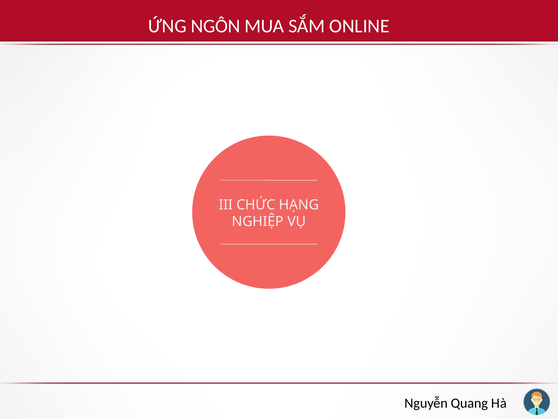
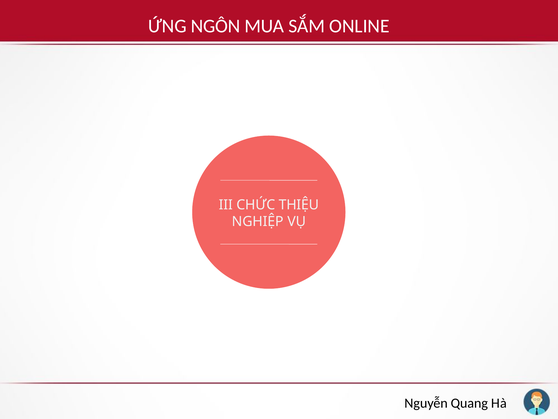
HẠNG: HẠNG -> THIỆU
